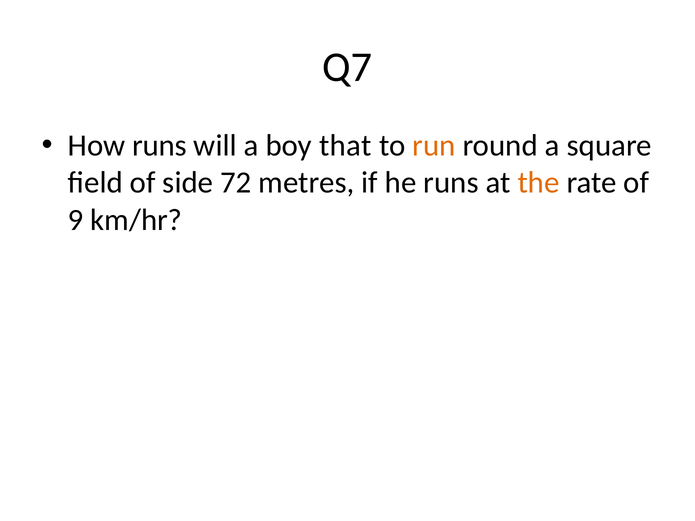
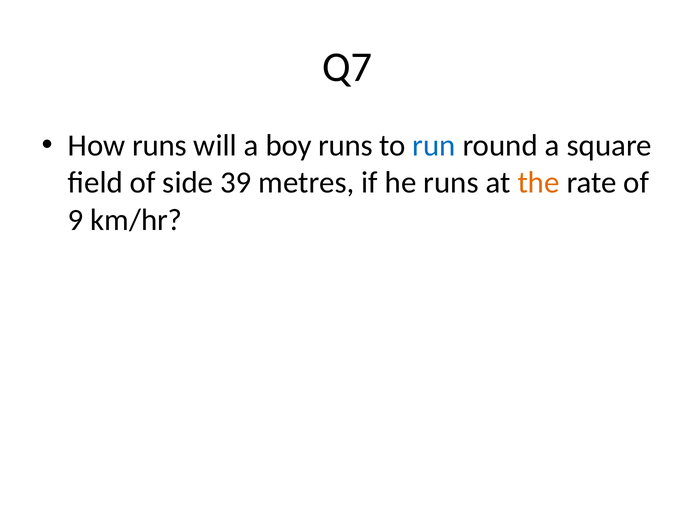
boy that: that -> runs
run colour: orange -> blue
72: 72 -> 39
